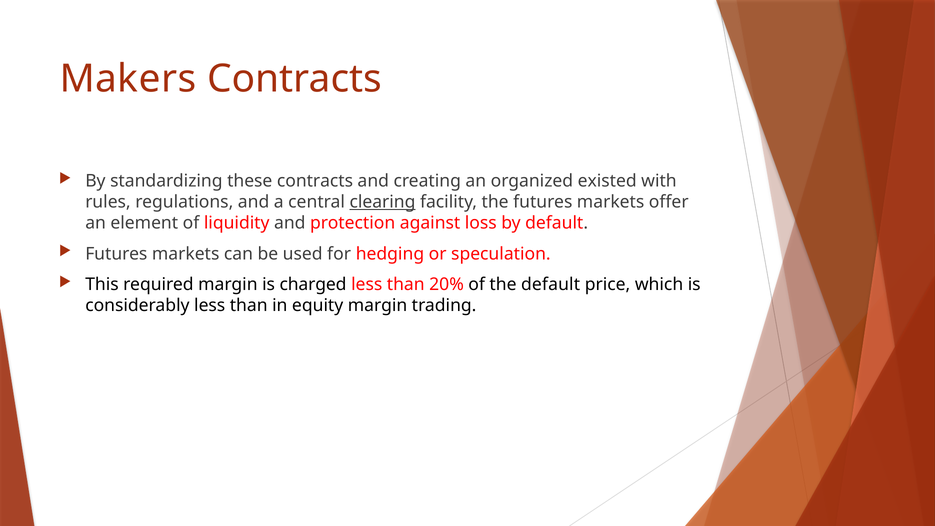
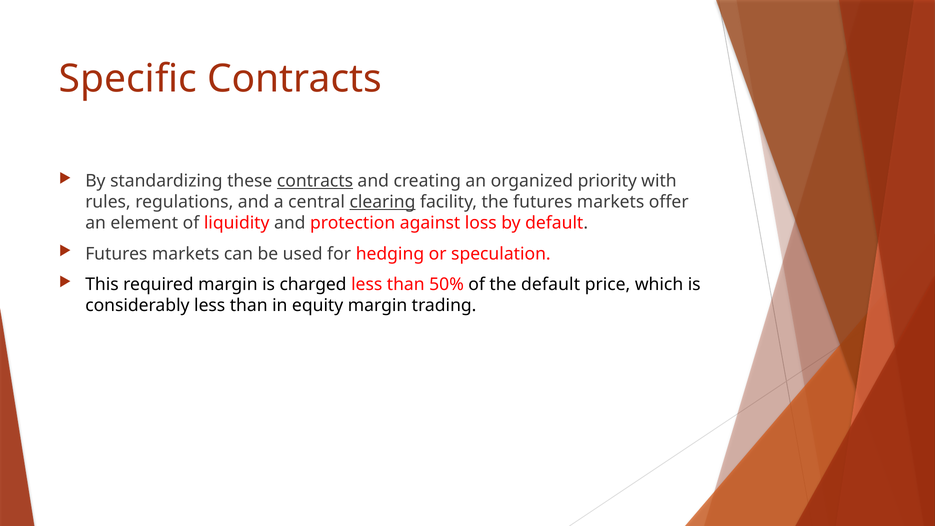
Makers: Makers -> Specific
contracts at (315, 181) underline: none -> present
existed: existed -> priority
20%: 20% -> 50%
